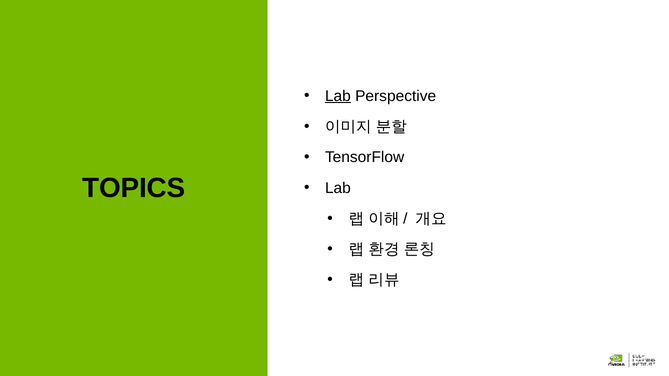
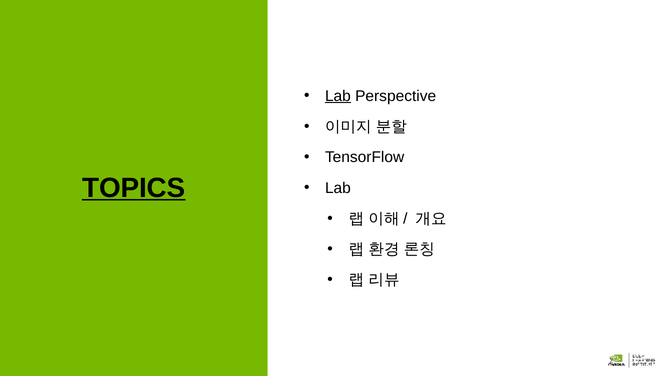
TOPICS underline: none -> present
